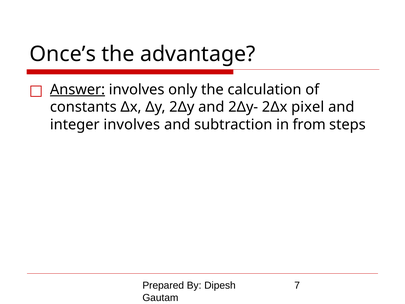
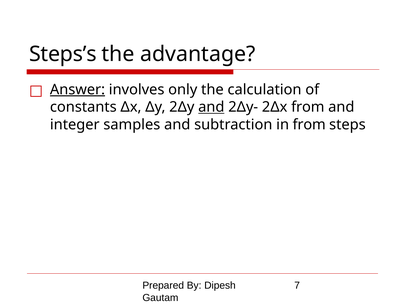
Once’s: Once’s -> Steps’s
and at (211, 107) underline: none -> present
2Δx pixel: pixel -> from
integer involves: involves -> samples
